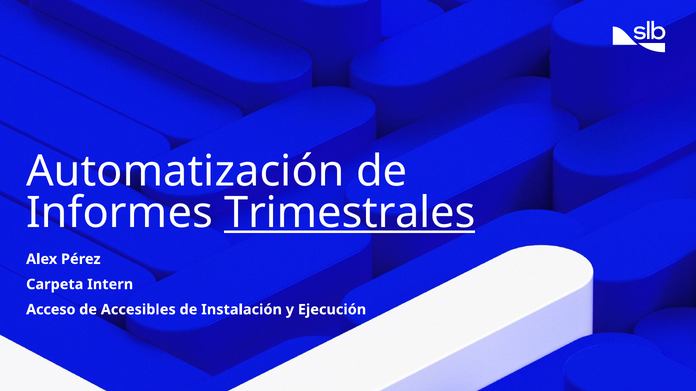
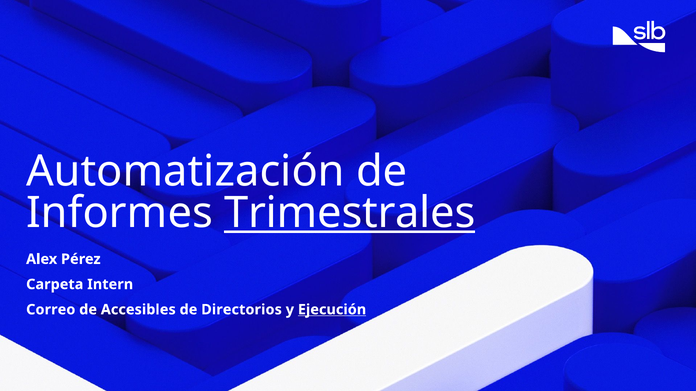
Acceso: Acceso -> Correo
Instalación: Instalación -> Directorios
Ejecución underline: none -> present
